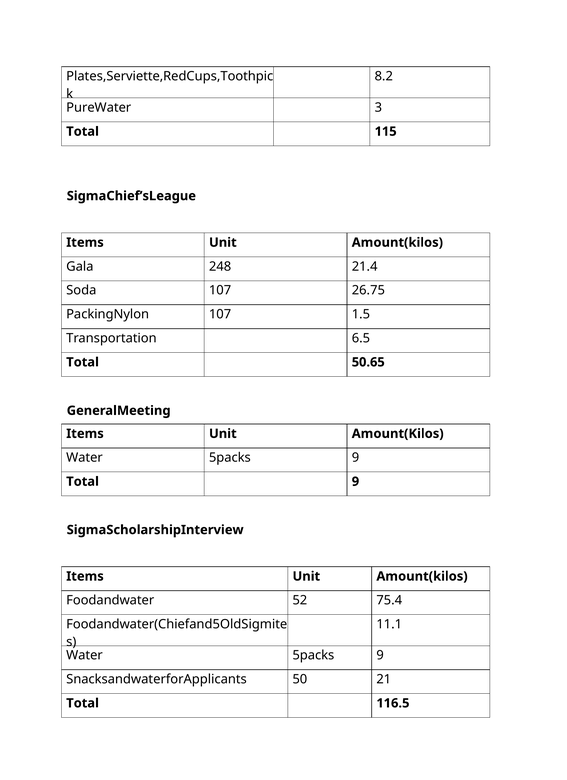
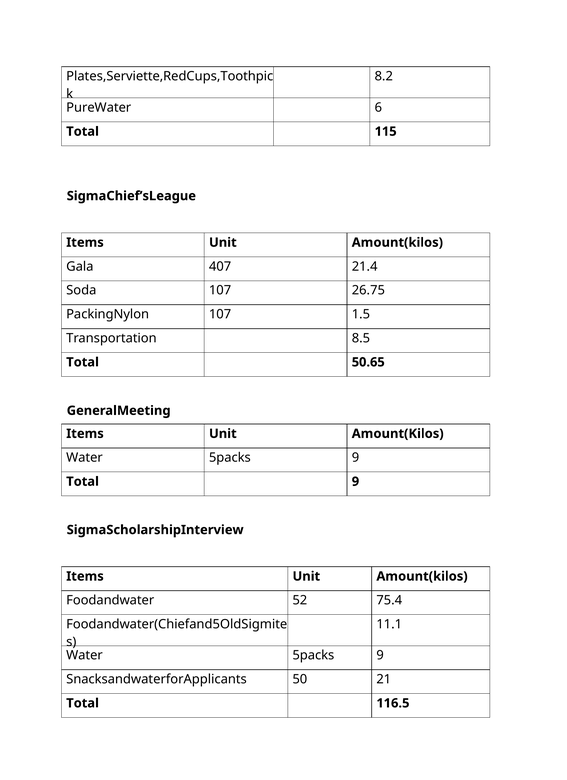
3: 3 -> 6
248: 248 -> 407
6.5: 6.5 -> 8.5
